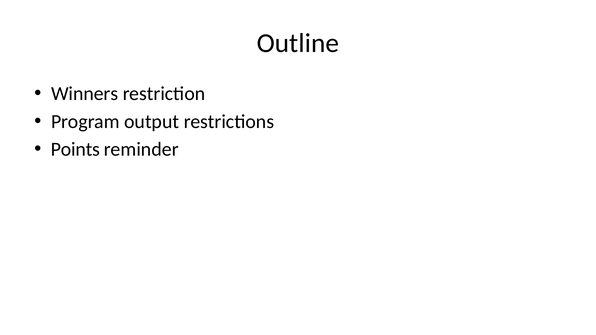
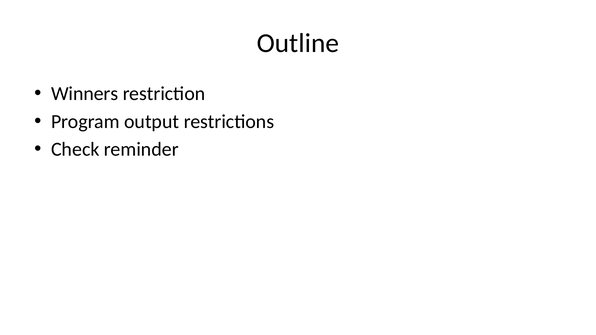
Points: Points -> Check
